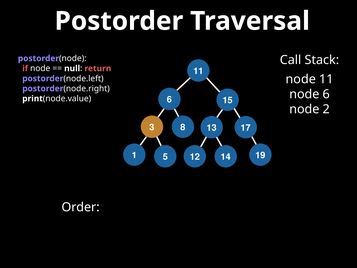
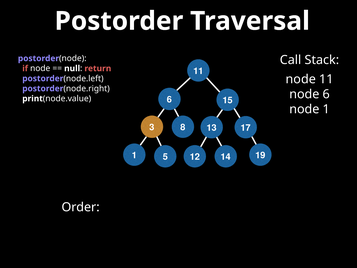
node 2: 2 -> 1
